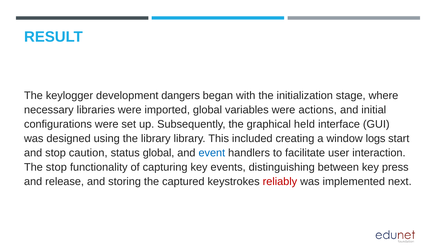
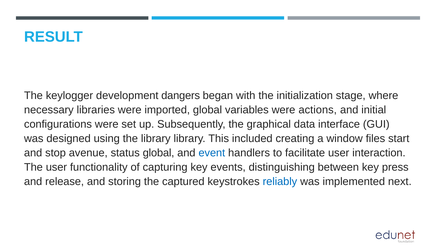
held: held -> data
logs: logs -> files
caution: caution -> avenue
The stop: stop -> user
reliably colour: red -> blue
